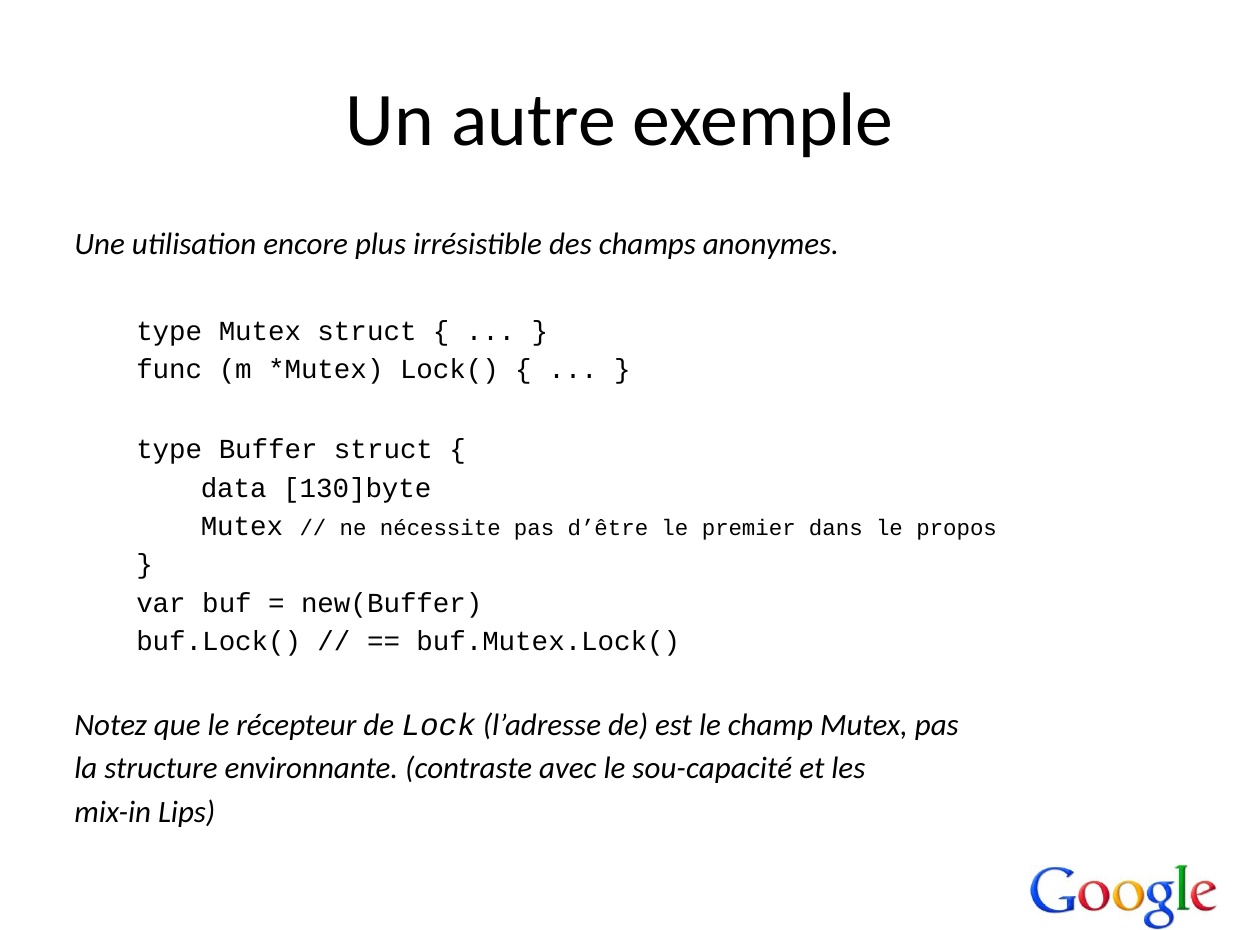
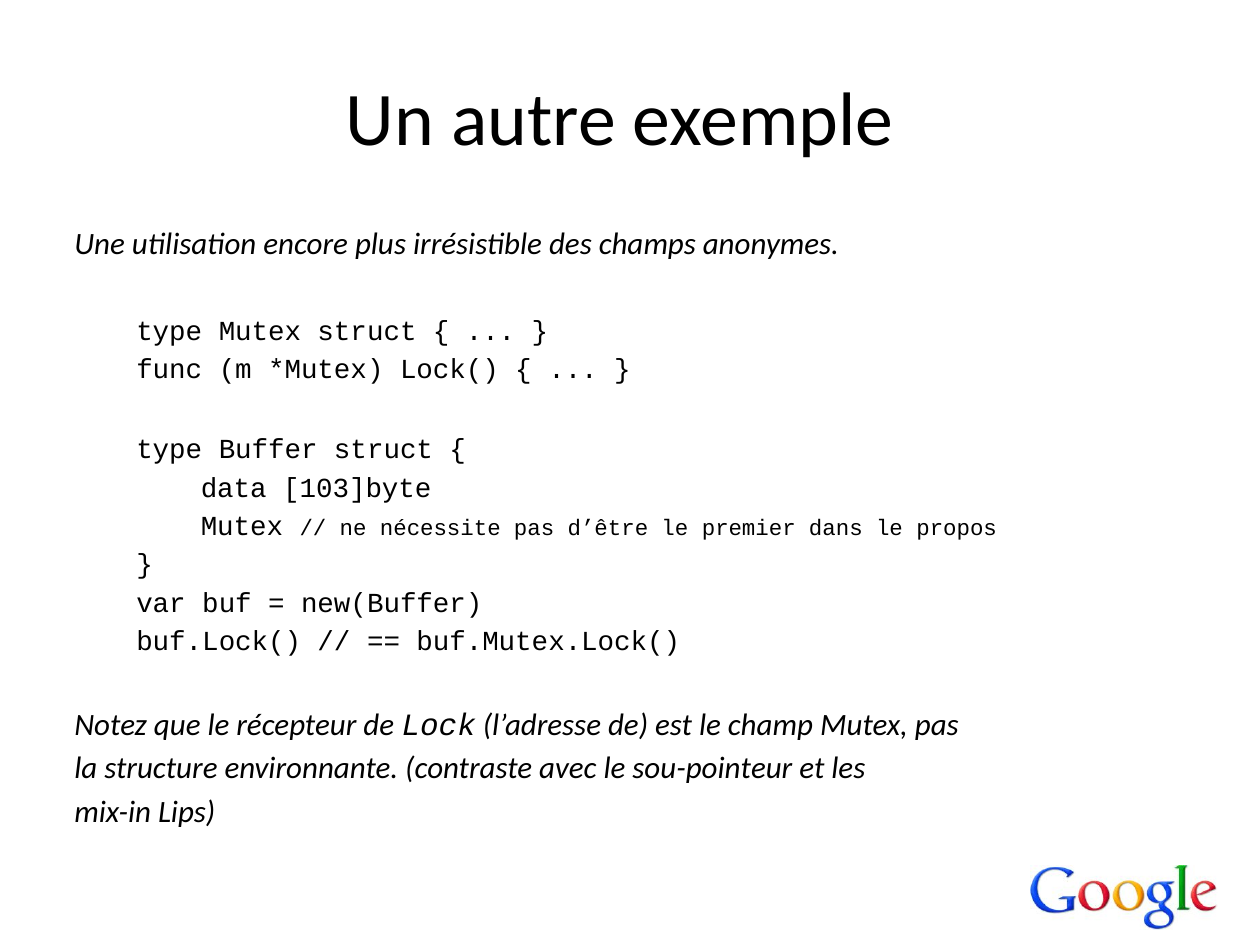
130]byte: 130]byte -> 103]byte
sou-capacité: sou-capacité -> sou-pointeur
